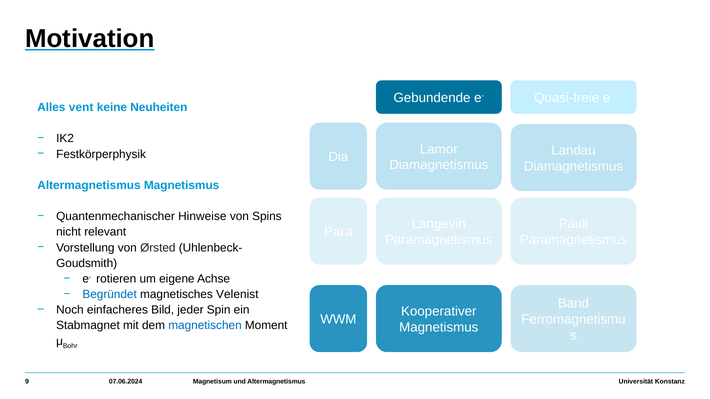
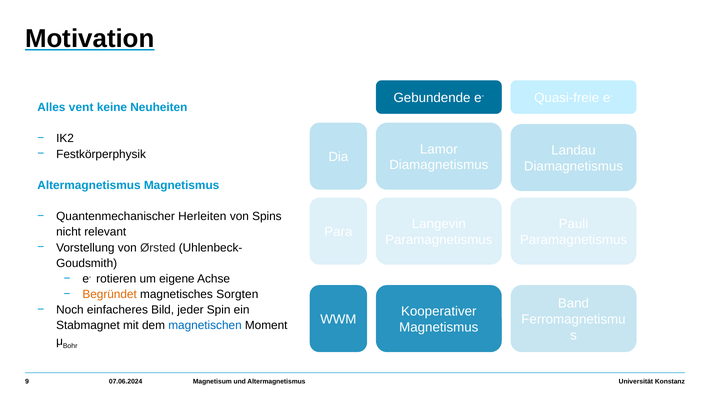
Hinweise: Hinweise -> Herleiten
Begründet colour: blue -> orange
Velenist: Velenist -> Sorgten
